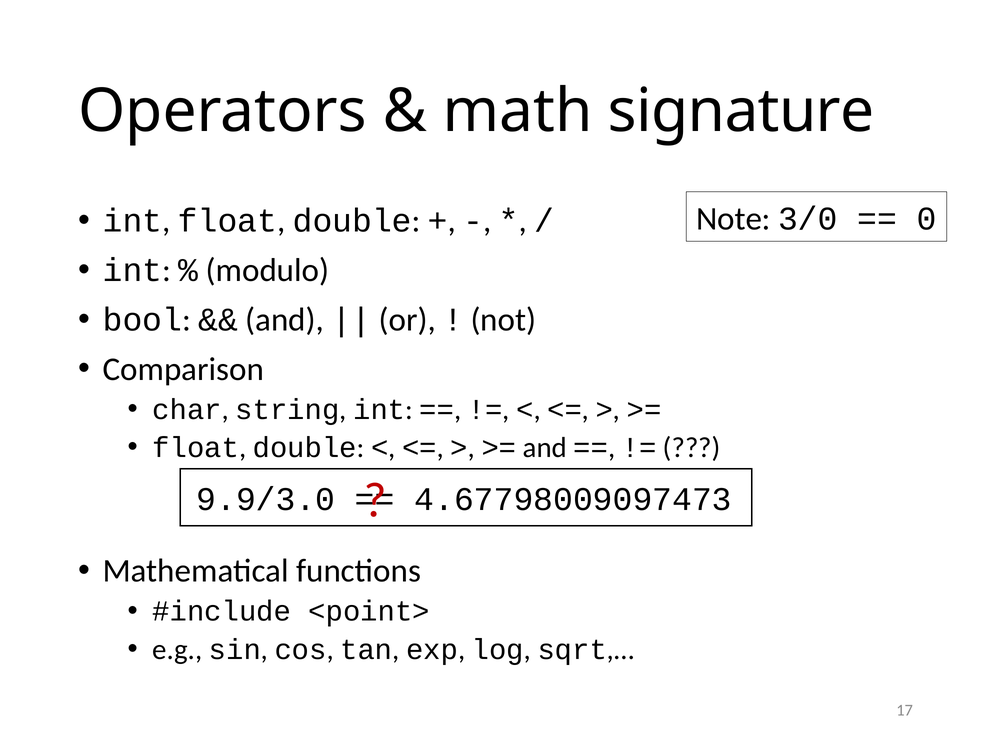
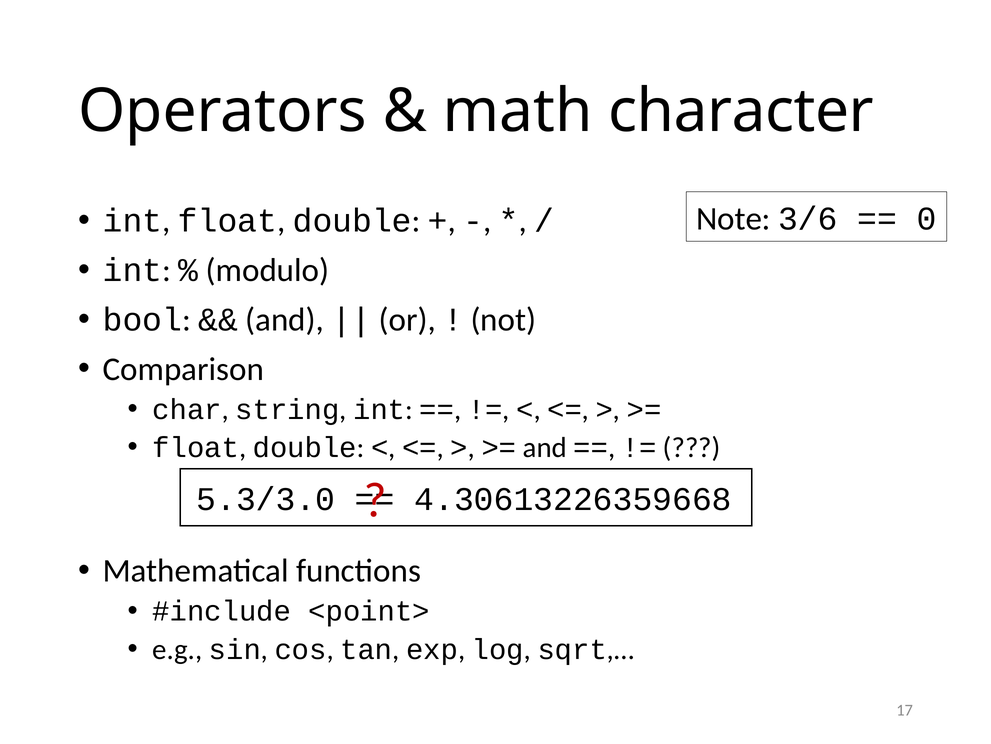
signature: signature -> character
3/0: 3/0 -> 3/6
9.9/3.0: 9.9/3.0 -> 5.3/3.0
4.67798009097473: 4.67798009097473 -> 4.30613226359668
